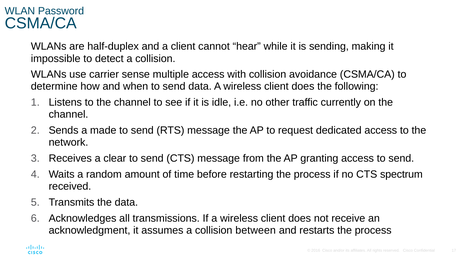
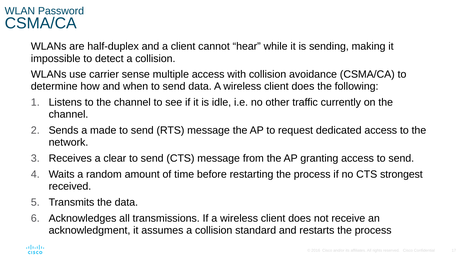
spectrum: spectrum -> strongest
between: between -> standard
